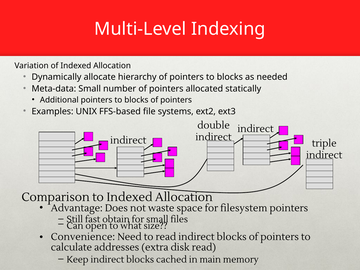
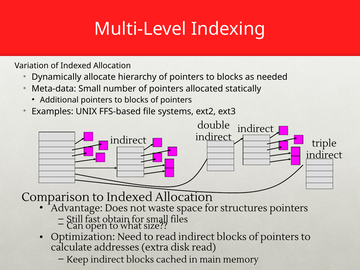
filesystem: filesystem -> structures
Convenience: Convenience -> Optimization
